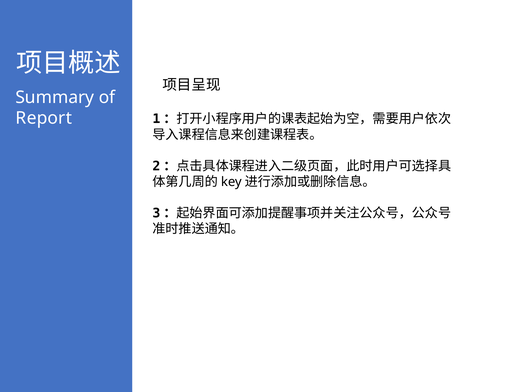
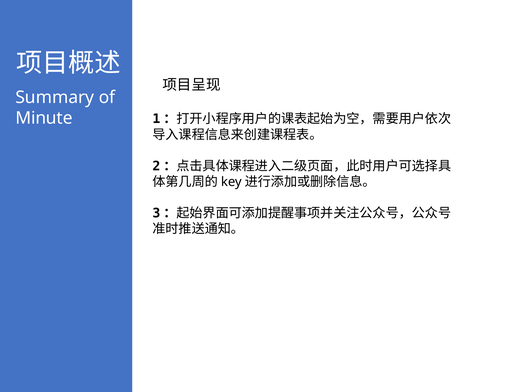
Report: Report -> Minute
